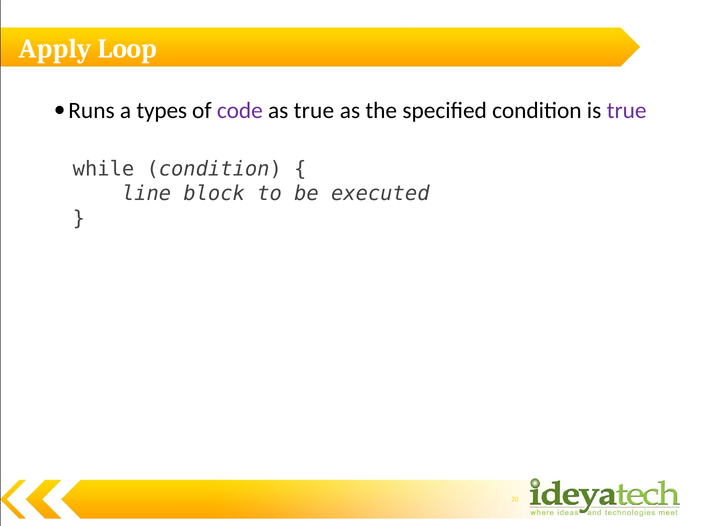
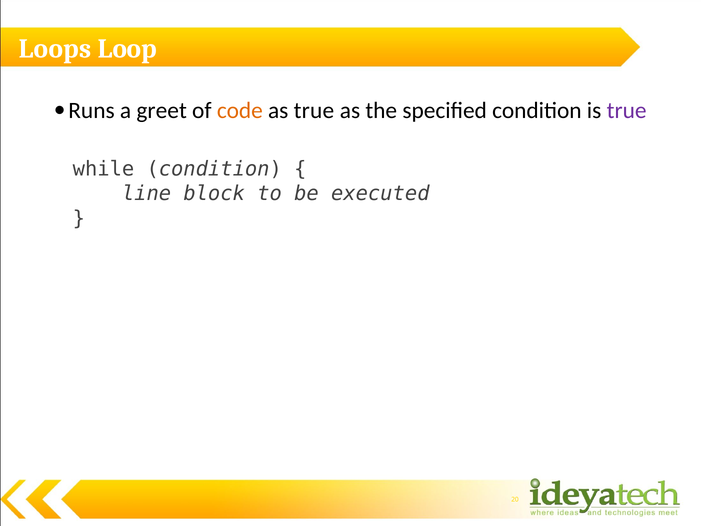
Apply: Apply -> Loops
types: types -> greet
code colour: purple -> orange
